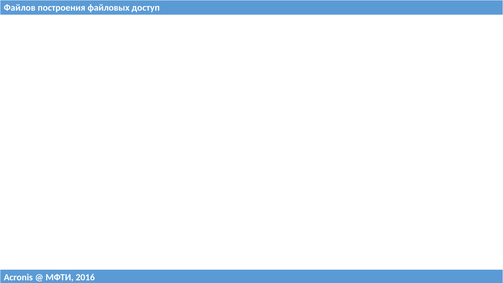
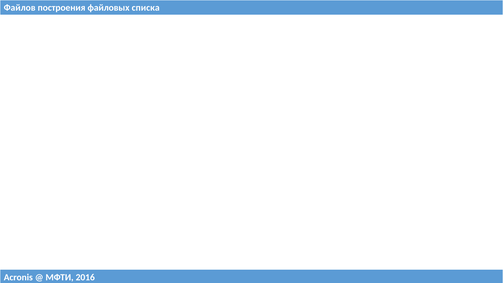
доступ: доступ -> списка
